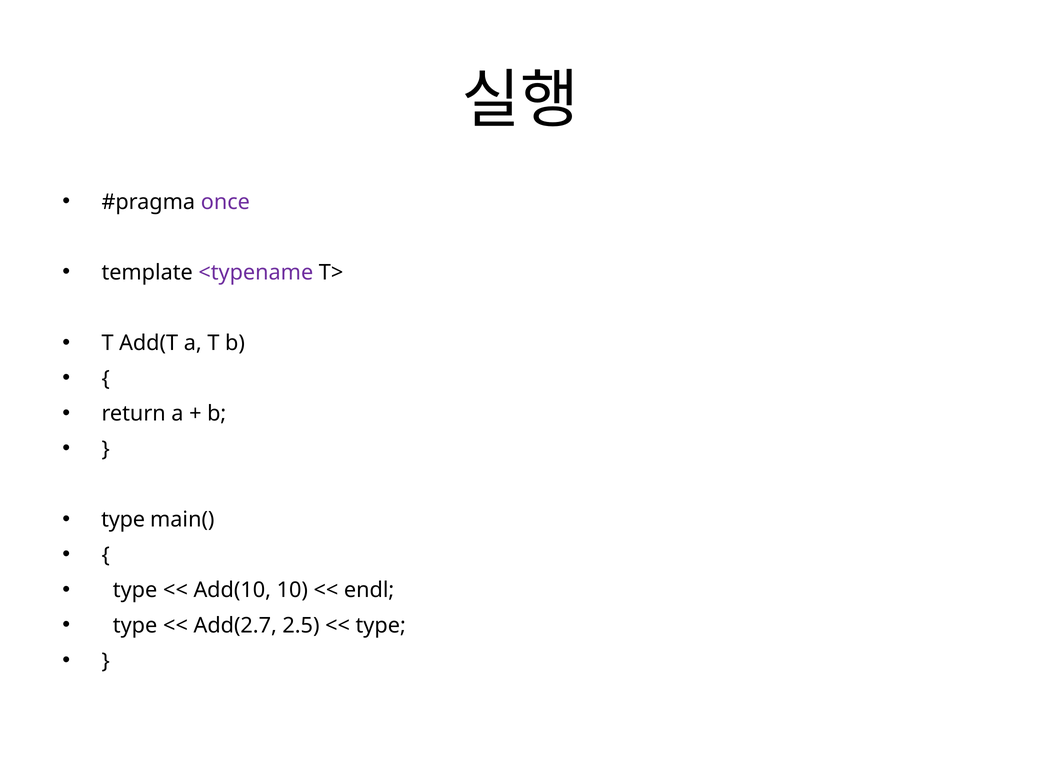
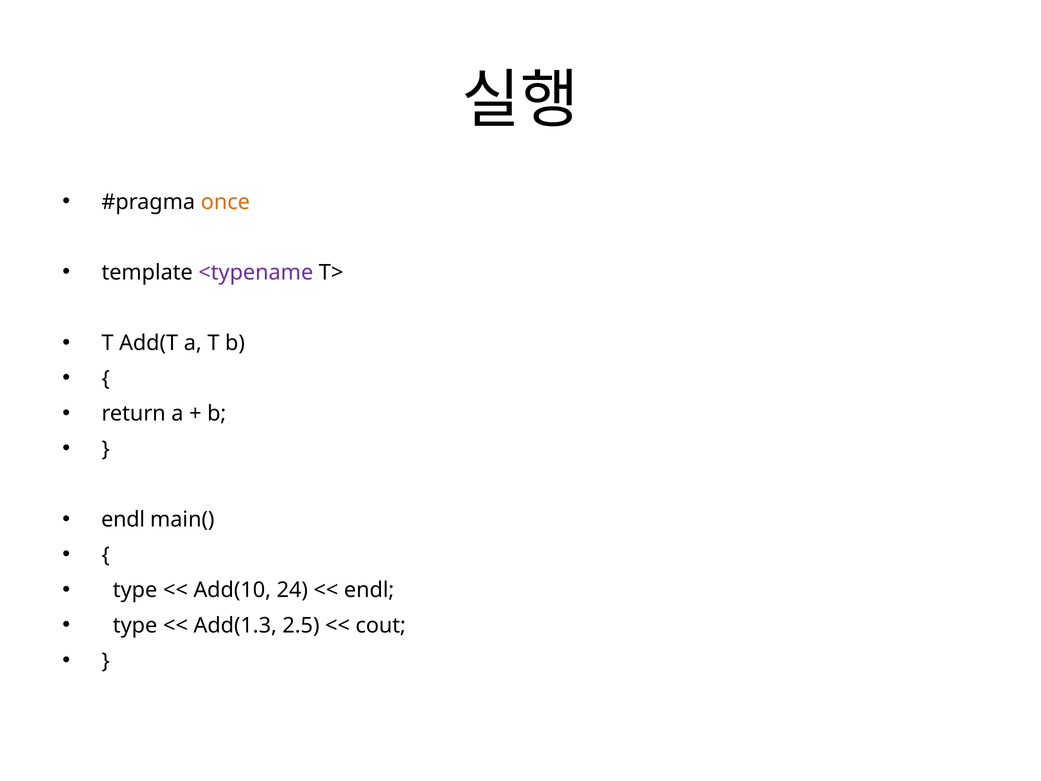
once colour: purple -> orange
type at (123, 519): type -> endl
10: 10 -> 24
Add(2.7: Add(2.7 -> Add(1.3
type at (381, 625): type -> cout
